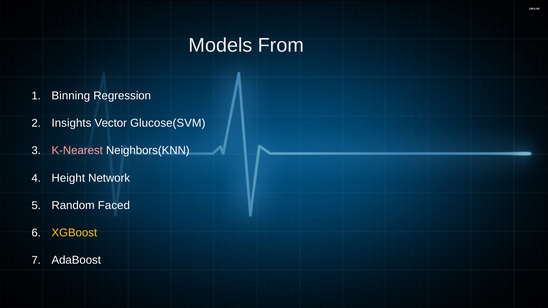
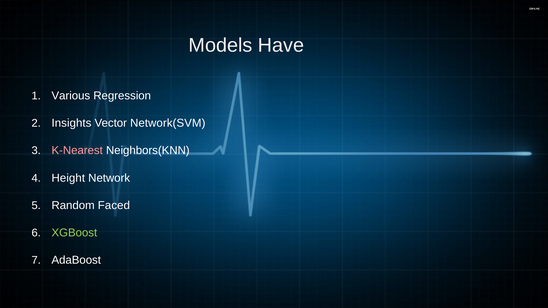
From: From -> Have
Binning: Binning -> Various
Glucose(SVM: Glucose(SVM -> Network(SVM
XGBoost colour: yellow -> light green
